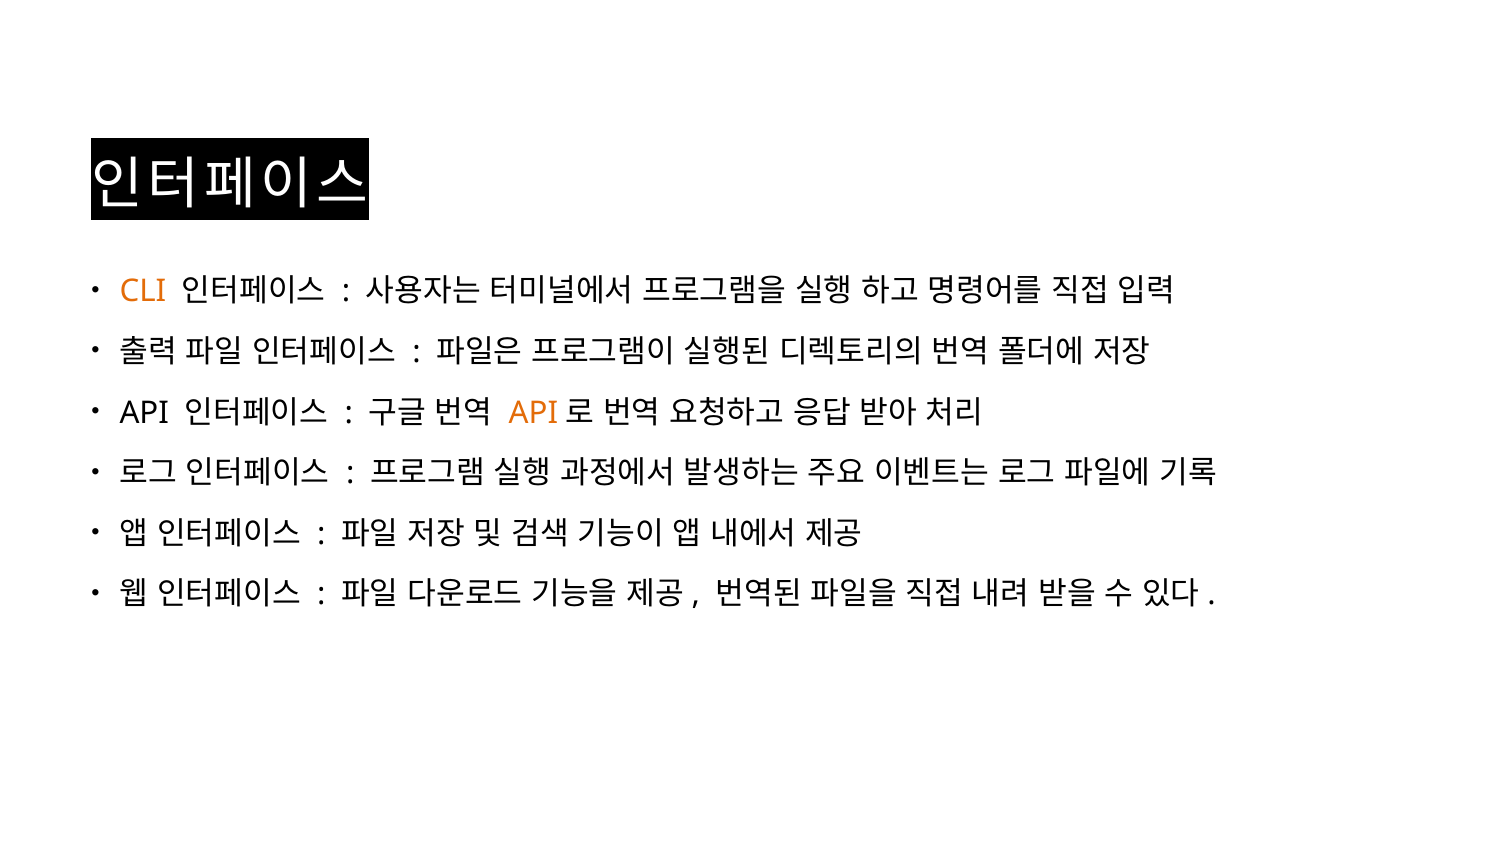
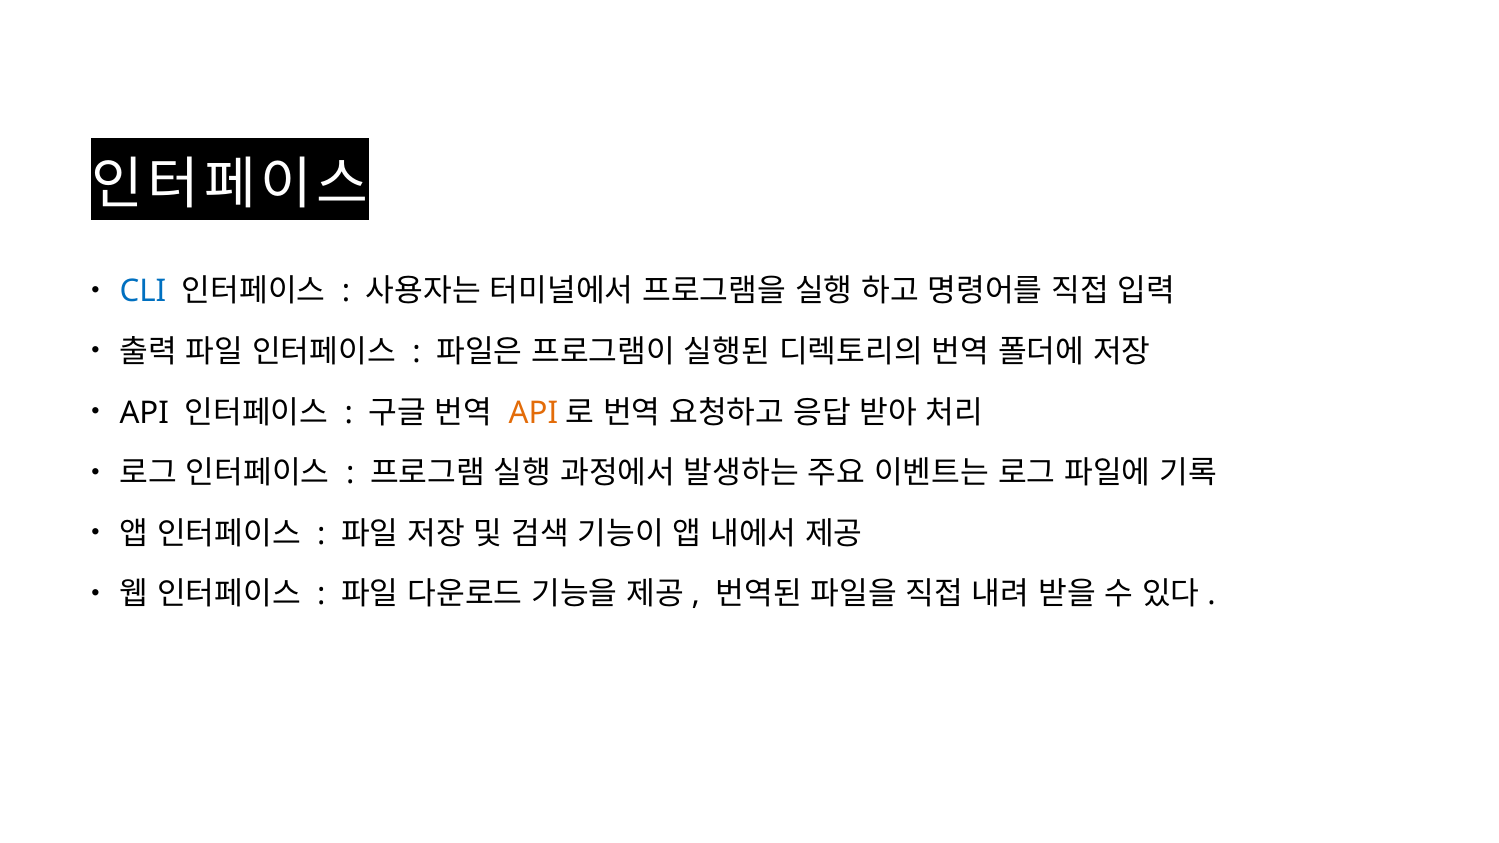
CLI colour: orange -> blue
